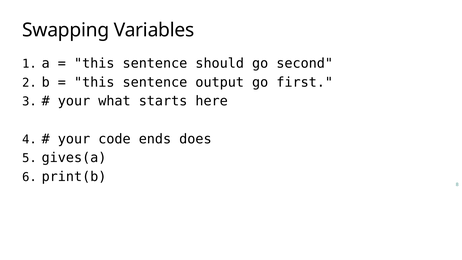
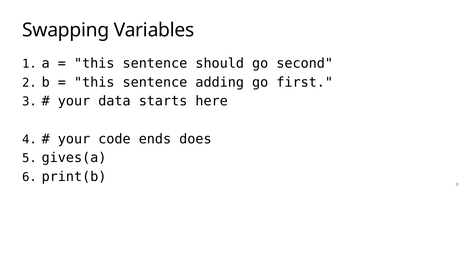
output: output -> adding
what: what -> data
